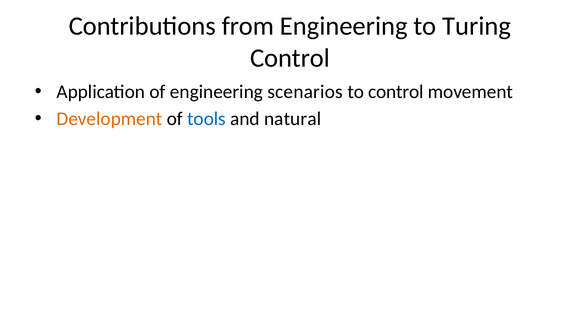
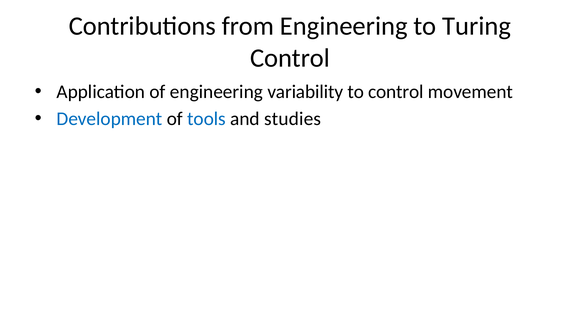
scenarios: scenarios -> variability
Development colour: orange -> blue
natural: natural -> studies
